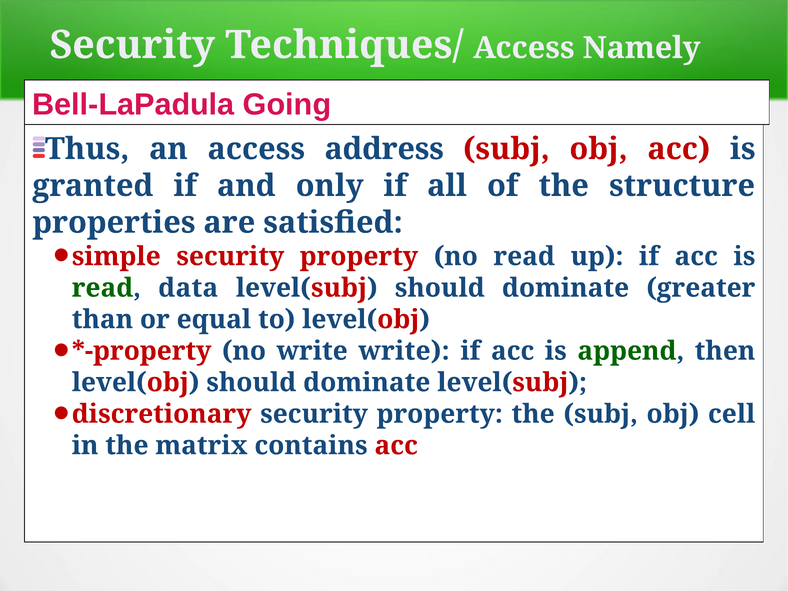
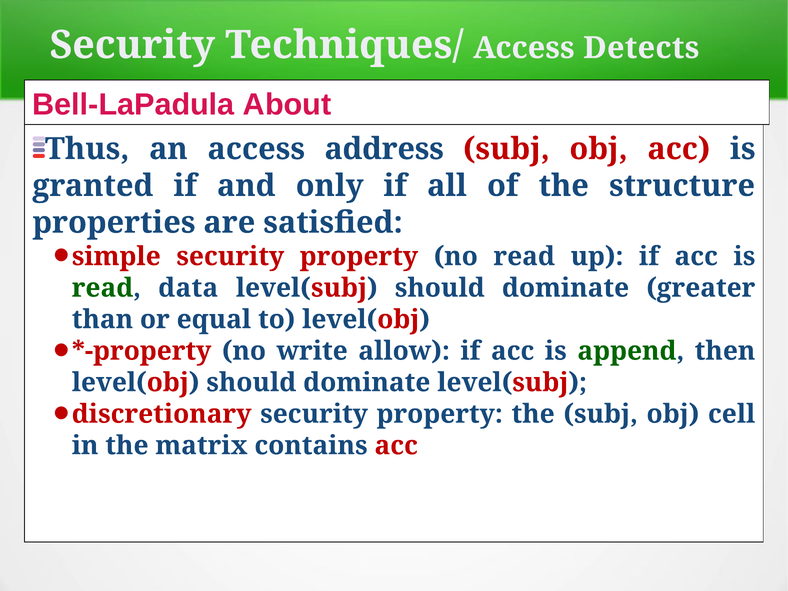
Namely: Namely -> Detects
Going: Going -> About
write write: write -> allow
